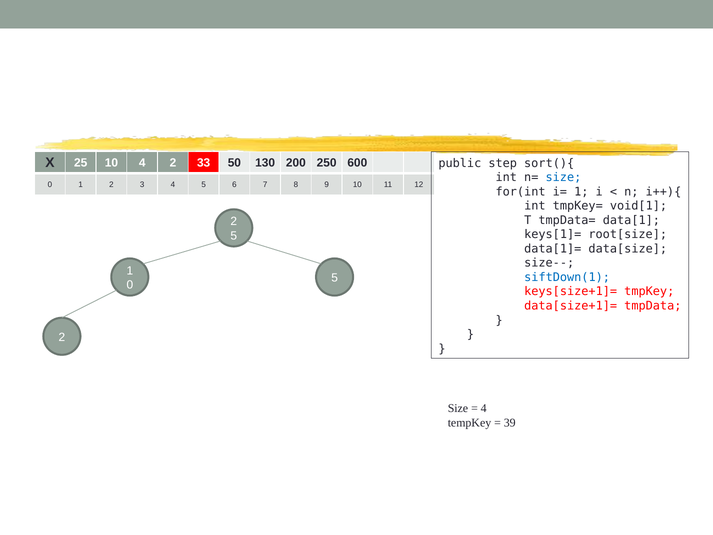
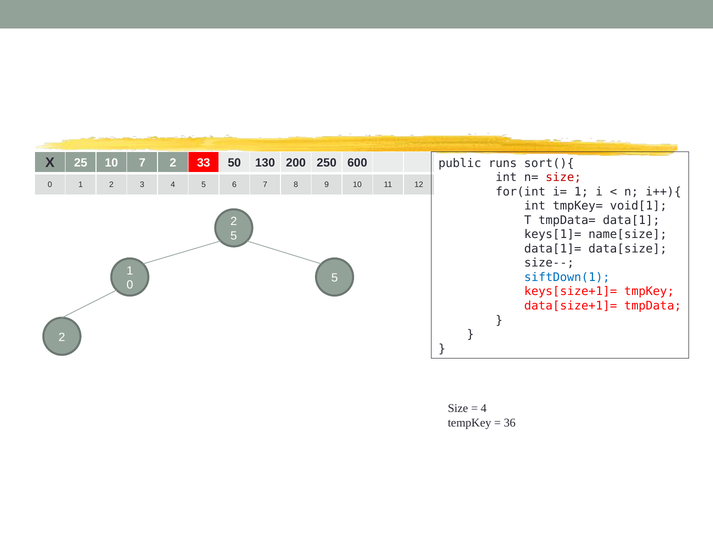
10 4: 4 -> 7
step: step -> runs
size at (563, 177) colour: blue -> red
root[size: root[size -> name[size
39: 39 -> 36
